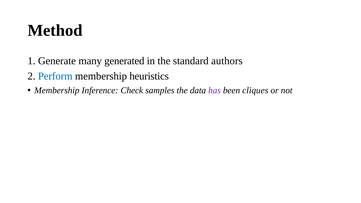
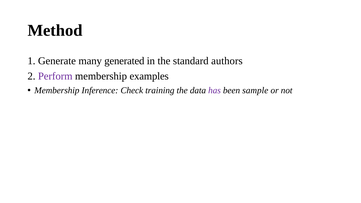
Perform colour: blue -> purple
heuristics: heuristics -> examples
samples: samples -> training
cliques: cliques -> sample
